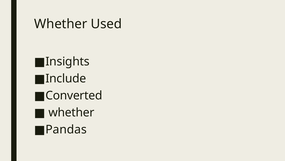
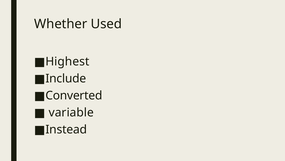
Insights: Insights -> Highest
whether at (71, 112): whether -> variable
Pandas: Pandas -> Instead
